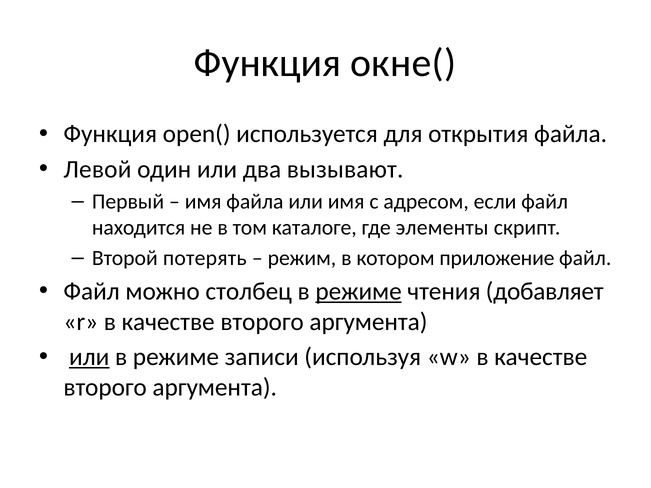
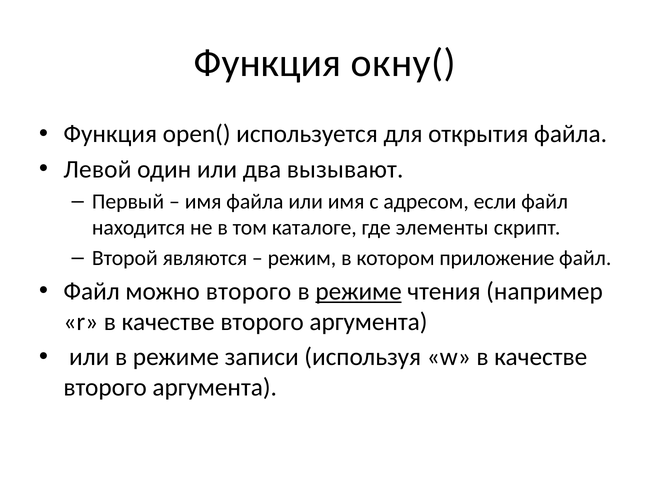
окне(: окне( -> окну(
потерять: потерять -> являются
можно столбец: столбец -> второго
добавляет: добавляет -> например
или at (89, 357) underline: present -> none
